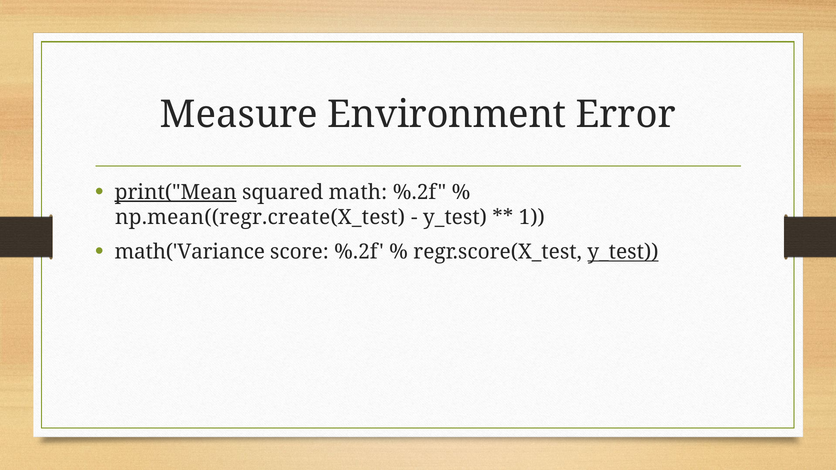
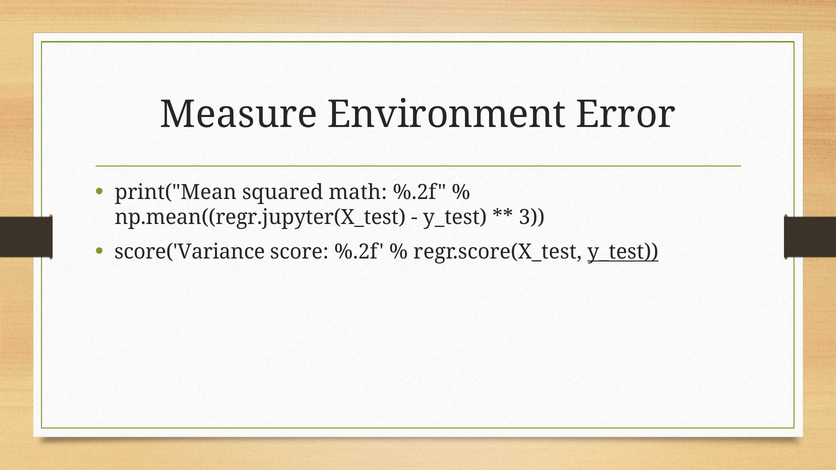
print("Mean underline: present -> none
np.mean((regr.create(X_test: np.mean((regr.create(X_test -> np.mean((regr.jupyter(X_test
1: 1 -> 3
math('Variance: math('Variance -> score('Variance
